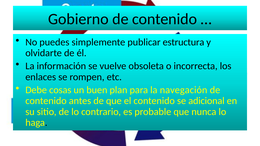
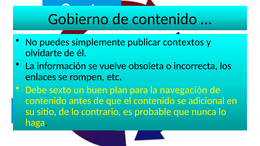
estructura: estructura -> contextos
cosas: cosas -> sexto
